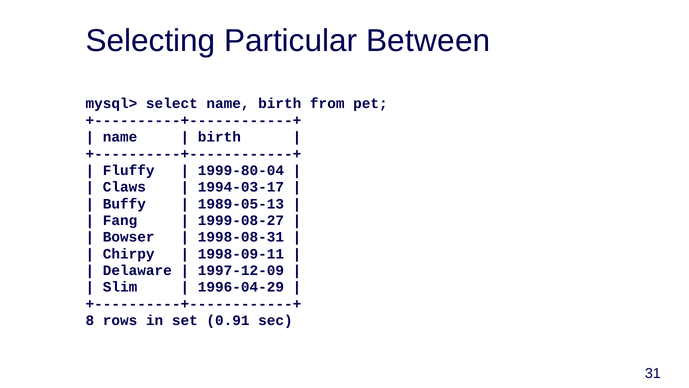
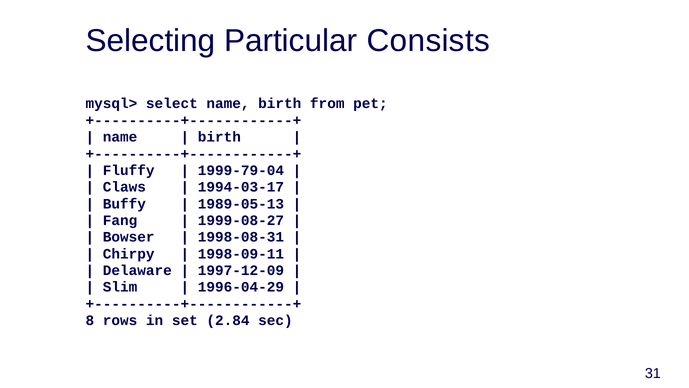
Between: Between -> Consists
1999-80-04: 1999-80-04 -> 1999-79-04
0.91: 0.91 -> 2.84
